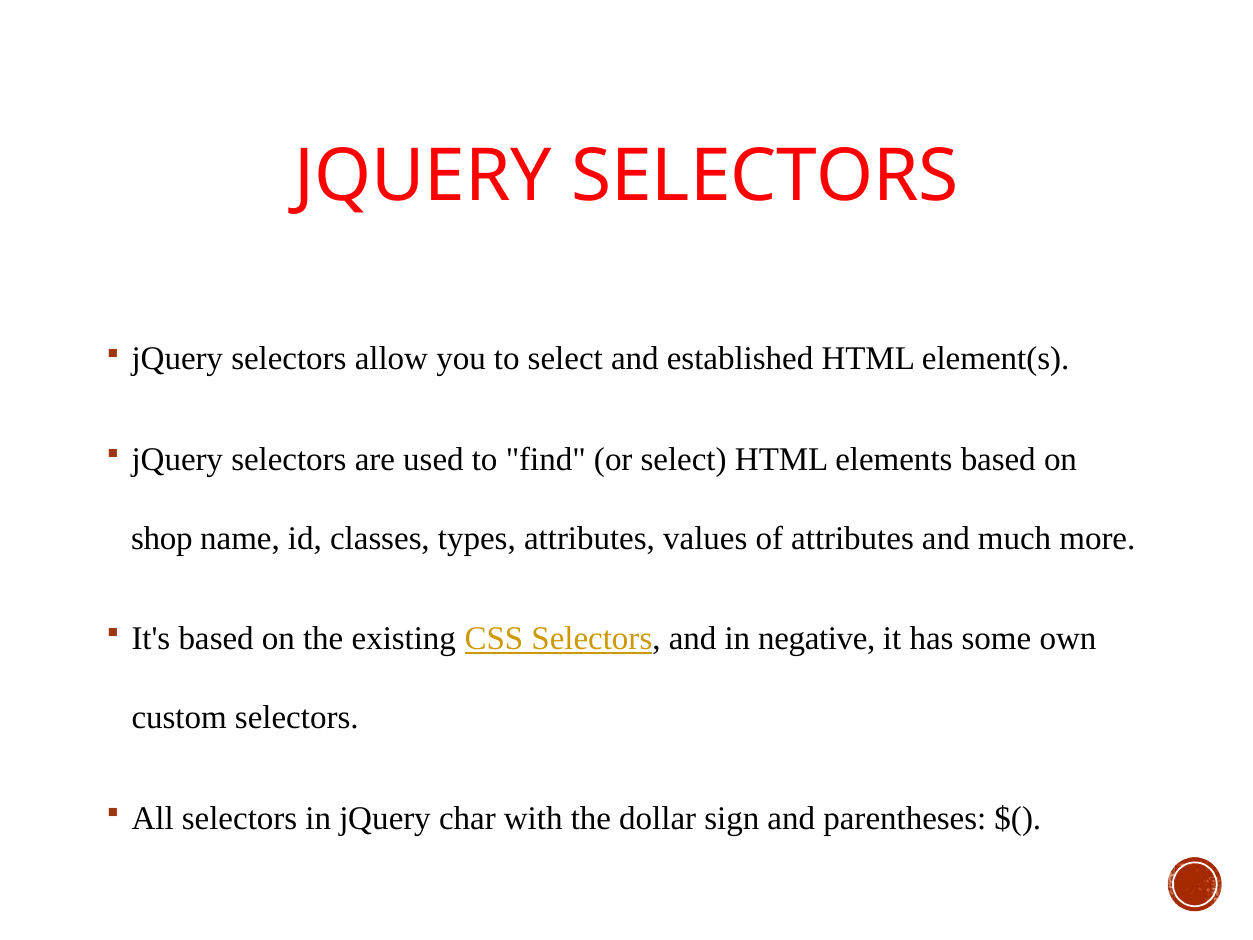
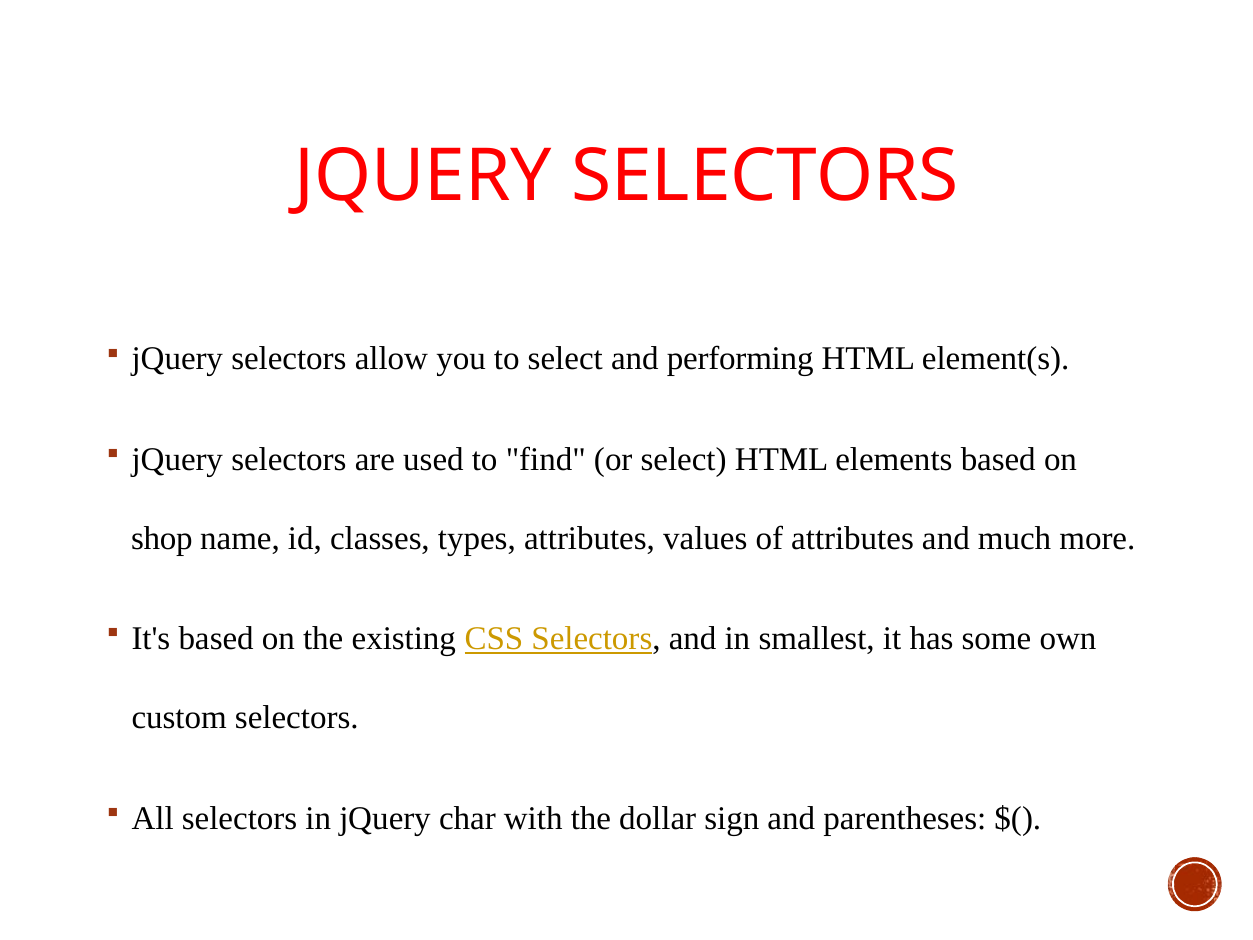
established: established -> performing
negative: negative -> smallest
